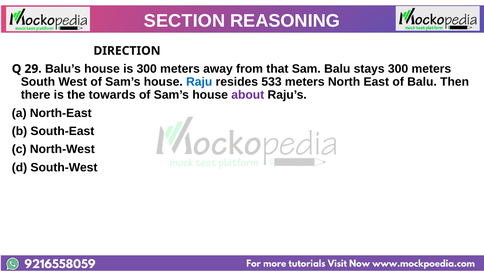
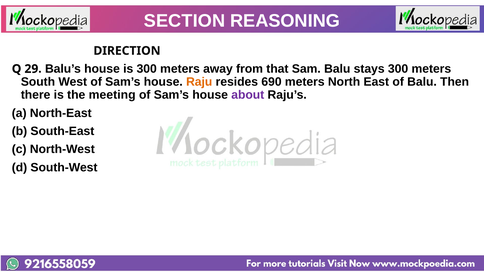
Raju colour: blue -> orange
533: 533 -> 690
towards: towards -> meeting
